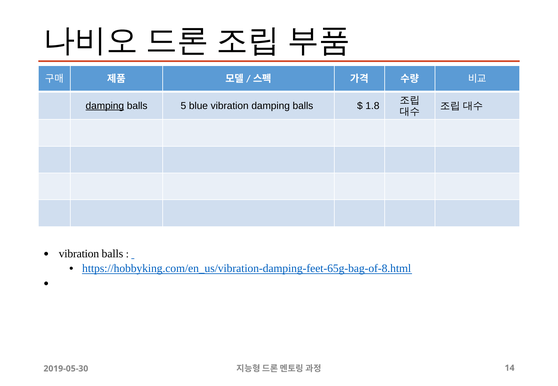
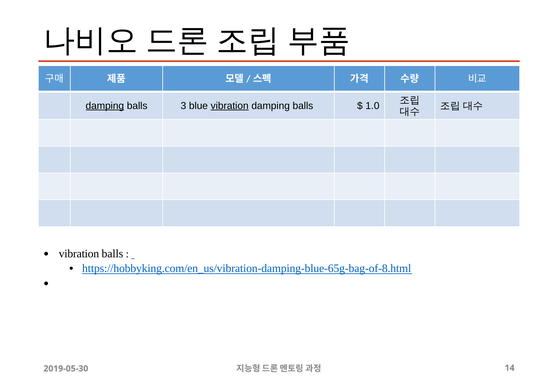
5: 5 -> 3
vibration at (230, 106) underline: none -> present
1.8: 1.8 -> 1.0
https://hobbyking.com/en_us/vibration-damping-feet-65g-bag-of-8.html: https://hobbyking.com/en_us/vibration-damping-feet-65g-bag-of-8.html -> https://hobbyking.com/en_us/vibration-damping-blue-65g-bag-of-8.html
